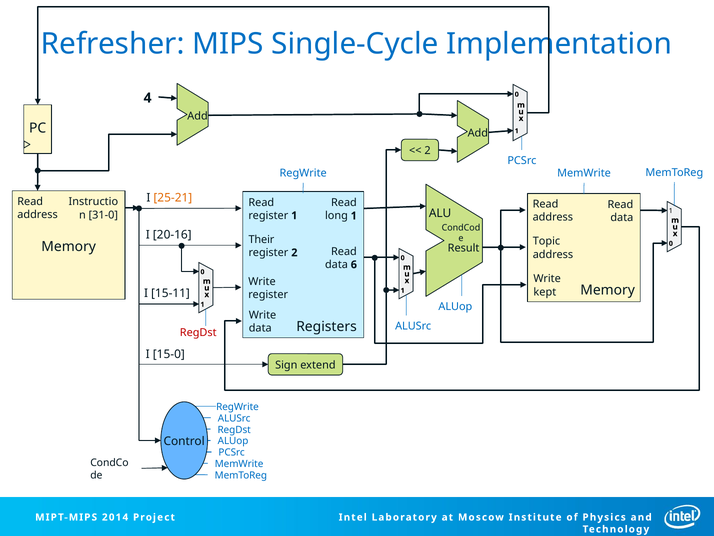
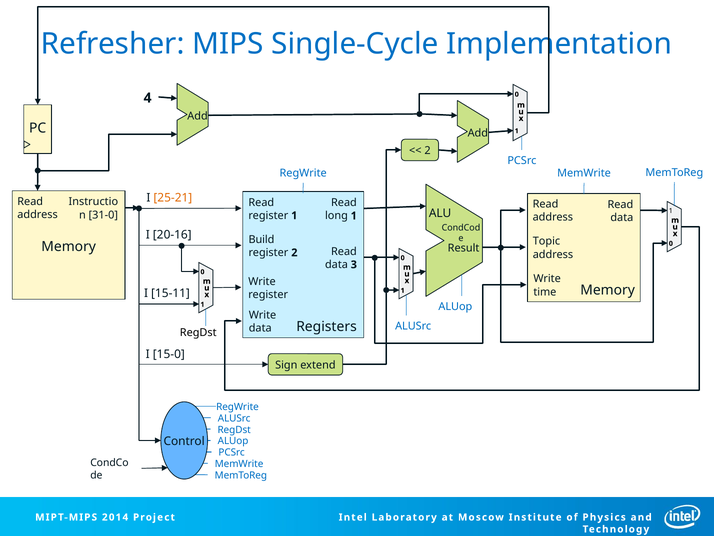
Their: Their -> Build
data 6: 6 -> 3
kept: kept -> time
RegDst at (198, 332) colour: red -> black
